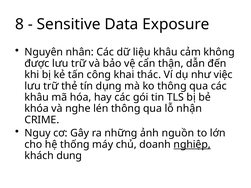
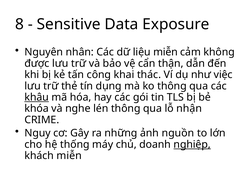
liệu khâu: khâu -> miễn
khâu at (37, 97) underline: none -> present
khách dung: dung -> miễn
